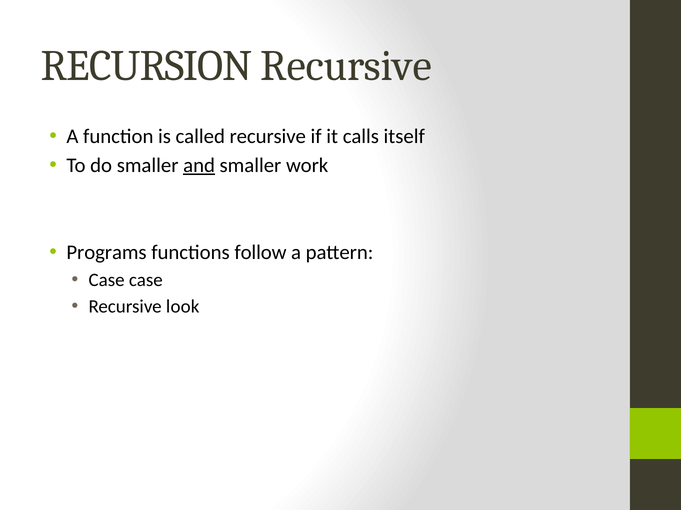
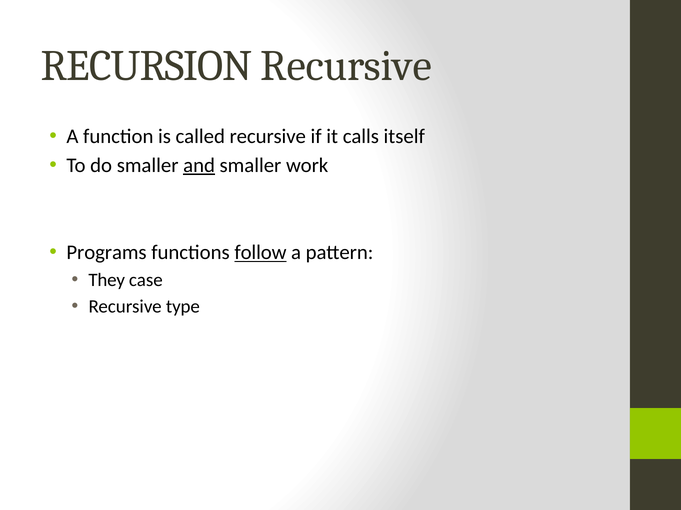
follow underline: none -> present
Case at (107, 280): Case -> They
look: look -> type
